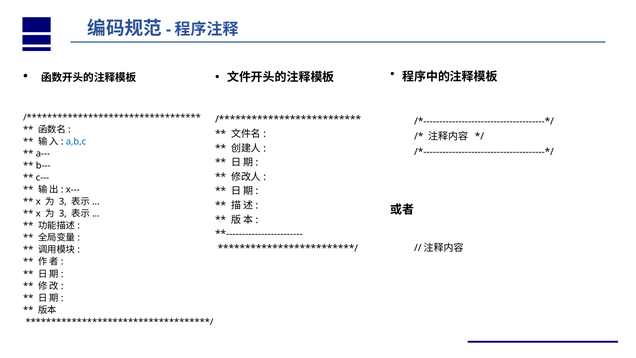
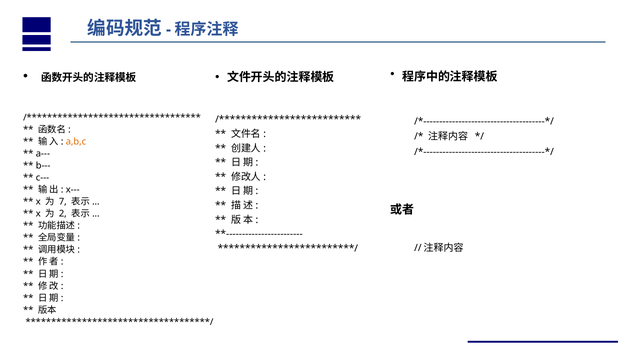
a,b,c colour: blue -> orange
3 at (63, 202): 3 -> 7
3 at (63, 214): 3 -> 2
